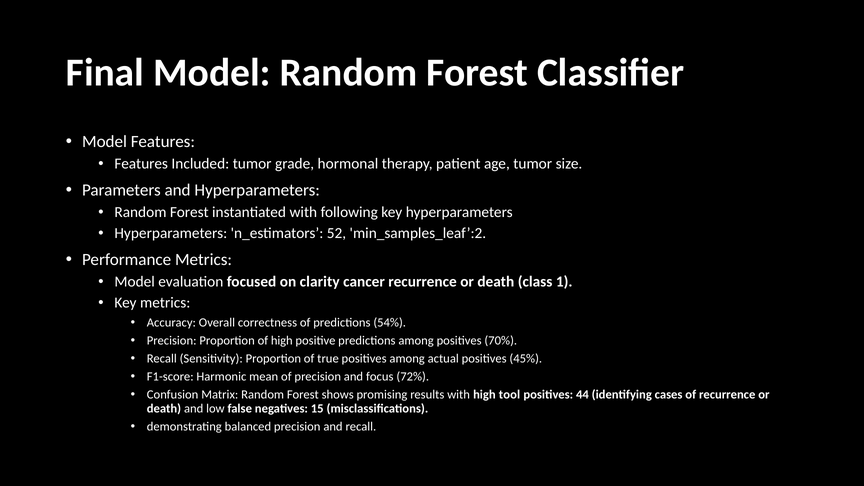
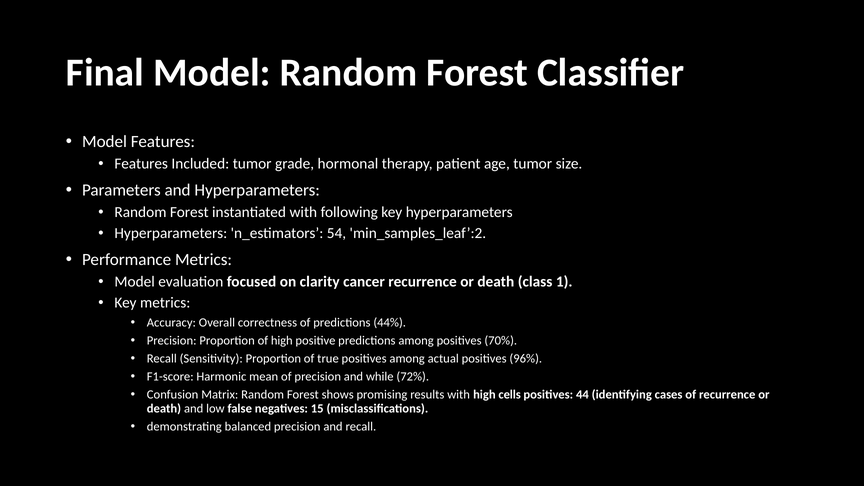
52: 52 -> 54
54%: 54% -> 44%
45%: 45% -> 96%
focus: focus -> while
tool: tool -> cells
